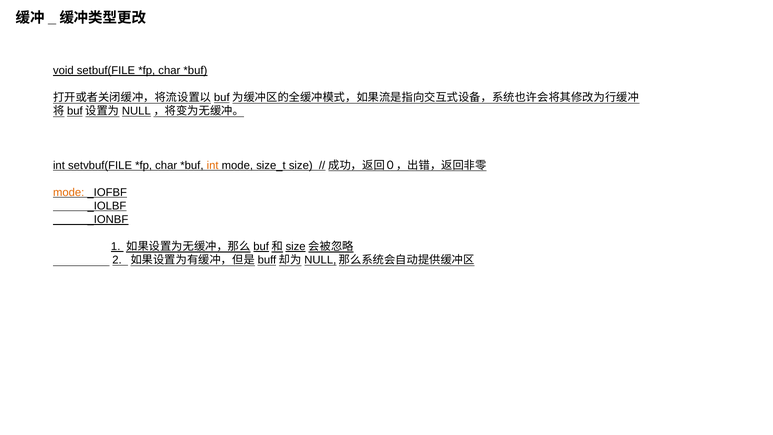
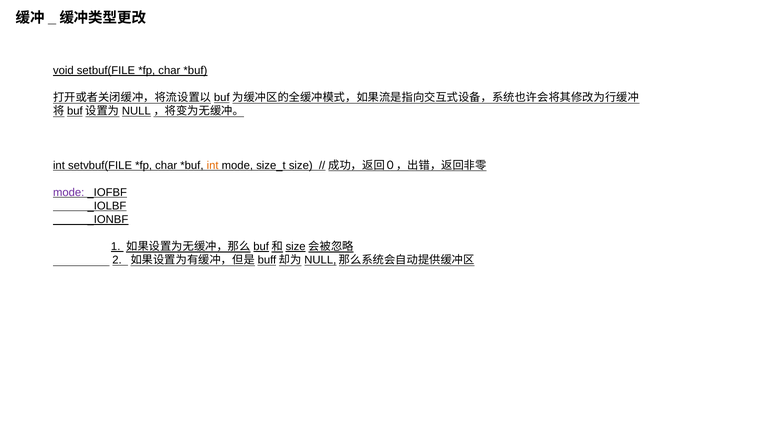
mode at (69, 192) colour: orange -> purple
